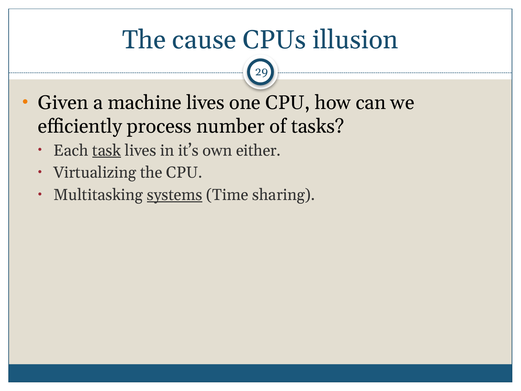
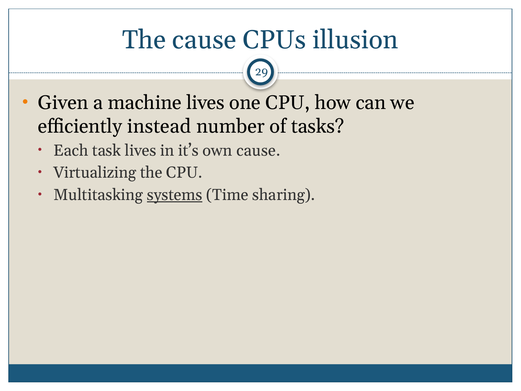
process: process -> instead
task underline: present -> none
own either: either -> cause
